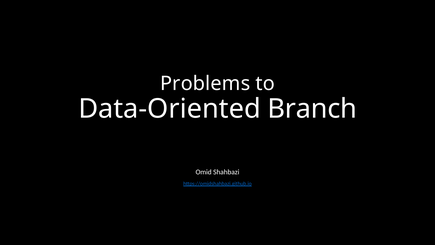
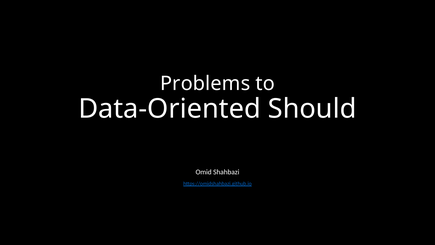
Branch: Branch -> Should
